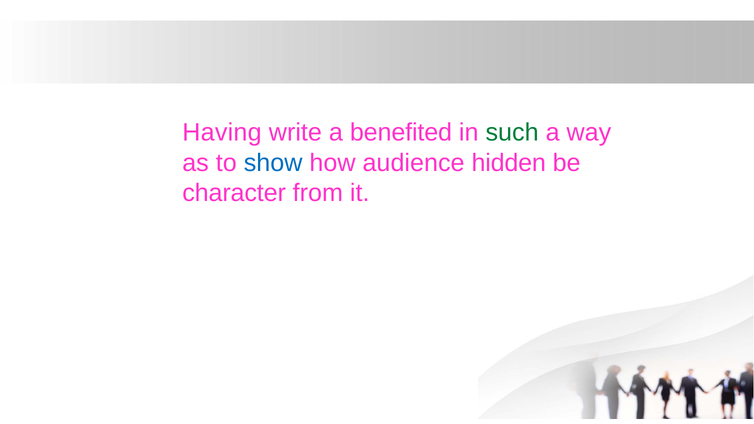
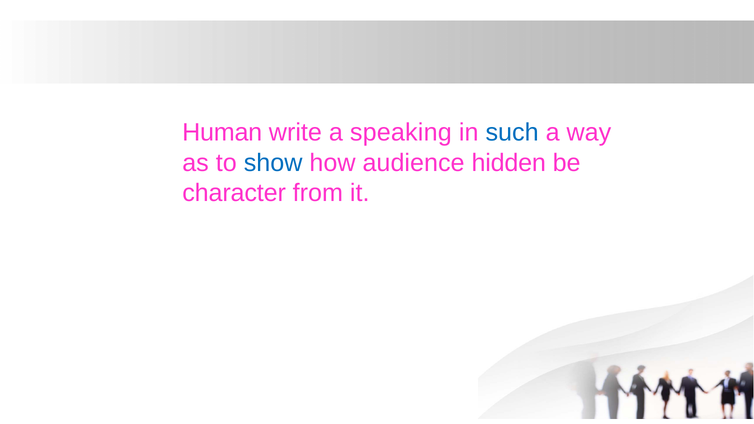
Having: Having -> Human
benefited: benefited -> speaking
such colour: green -> blue
